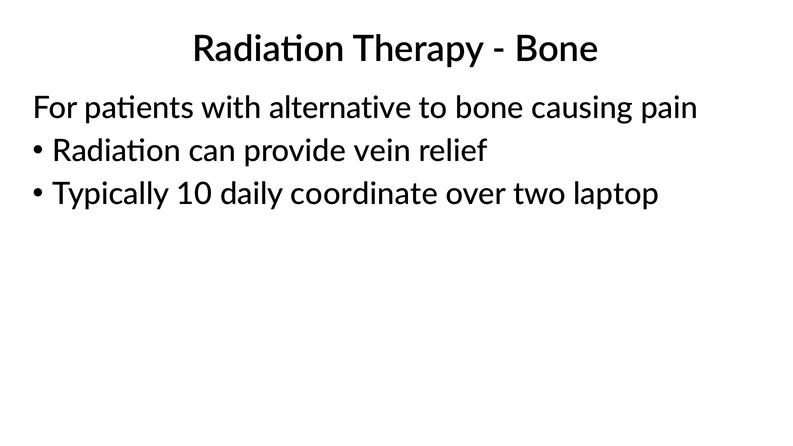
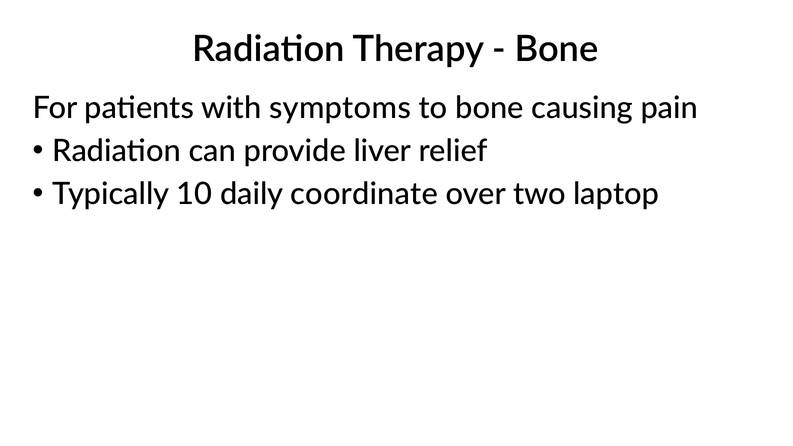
alternative: alternative -> symptoms
vein: vein -> liver
